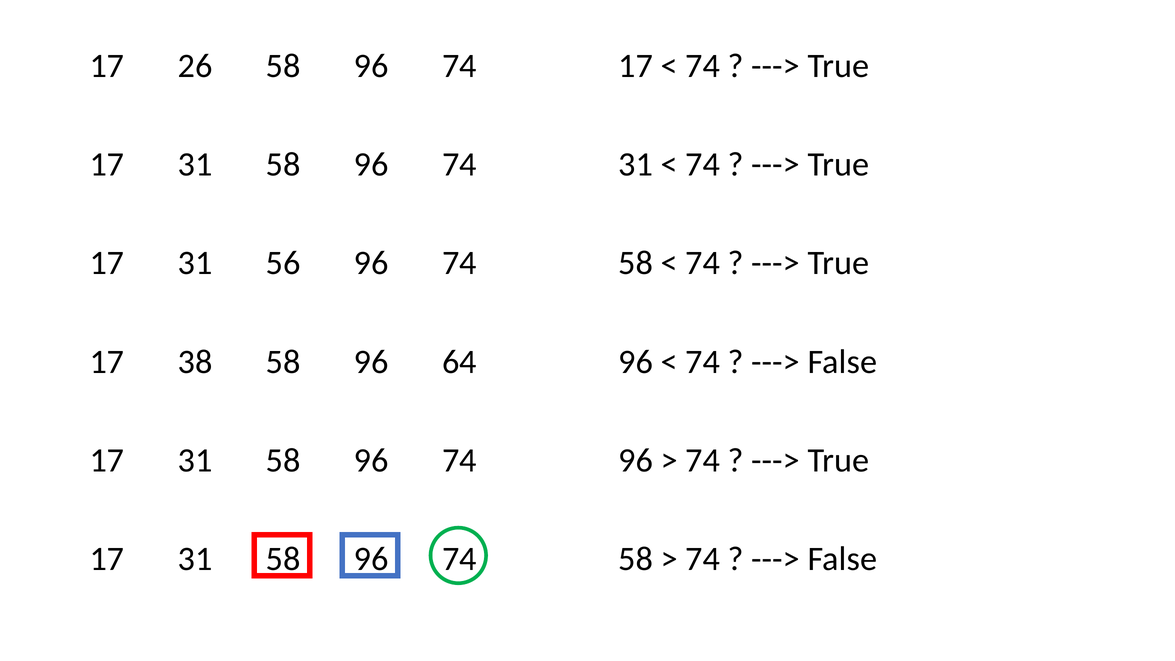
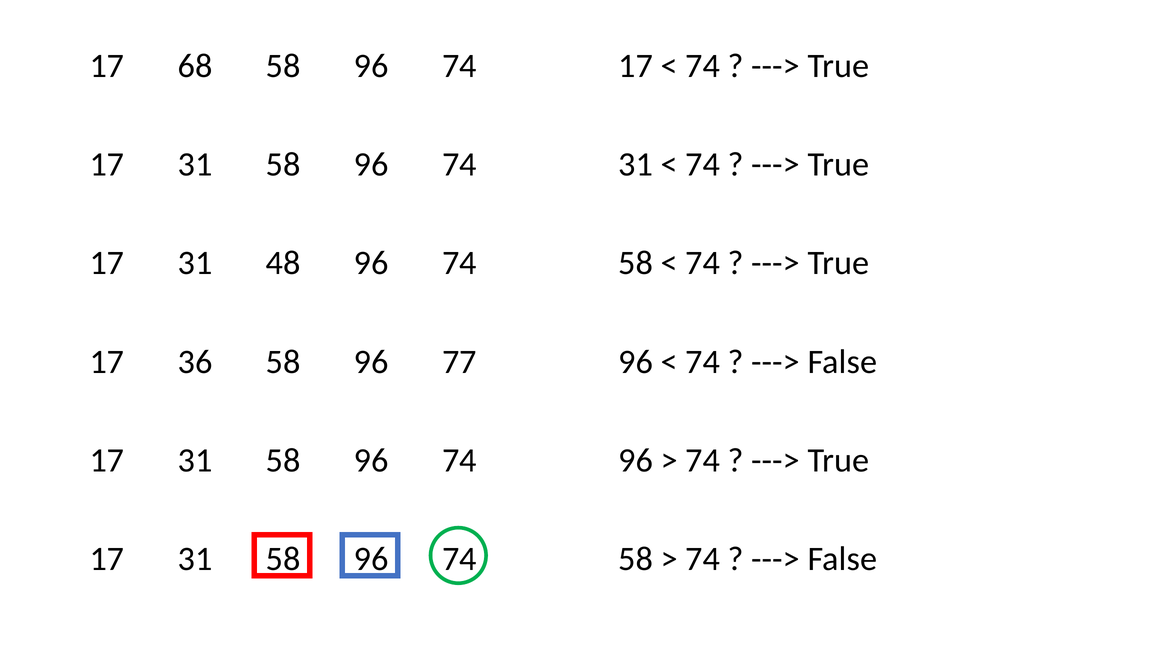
26: 26 -> 68
56: 56 -> 48
38: 38 -> 36
64: 64 -> 77
